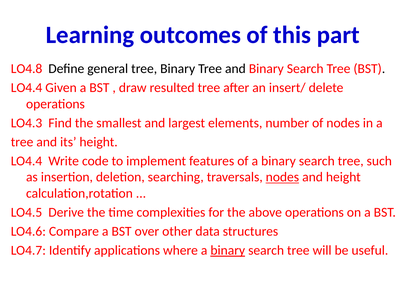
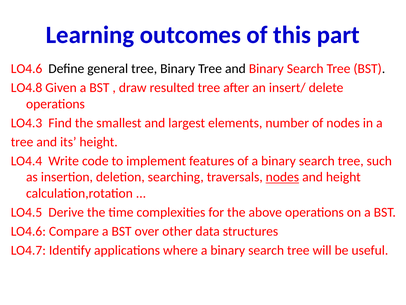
LO4.8 at (27, 69): LO4.8 -> LO4.6
LO4.4 at (27, 88): LO4.4 -> LO4.8
binary at (228, 250) underline: present -> none
